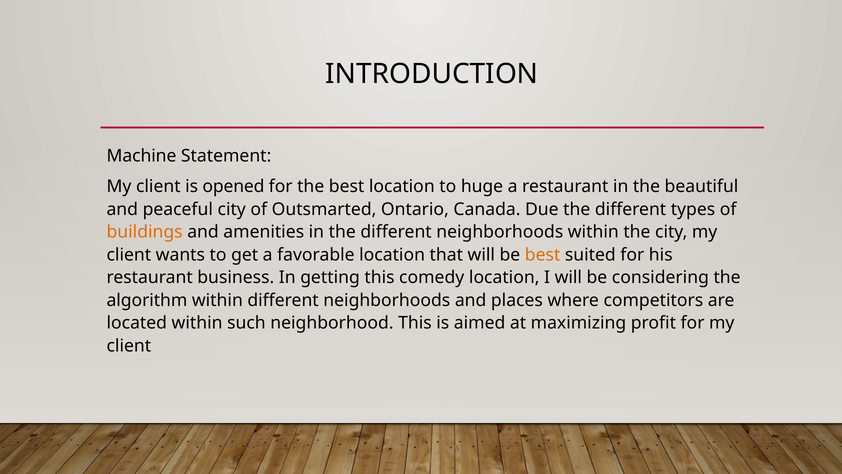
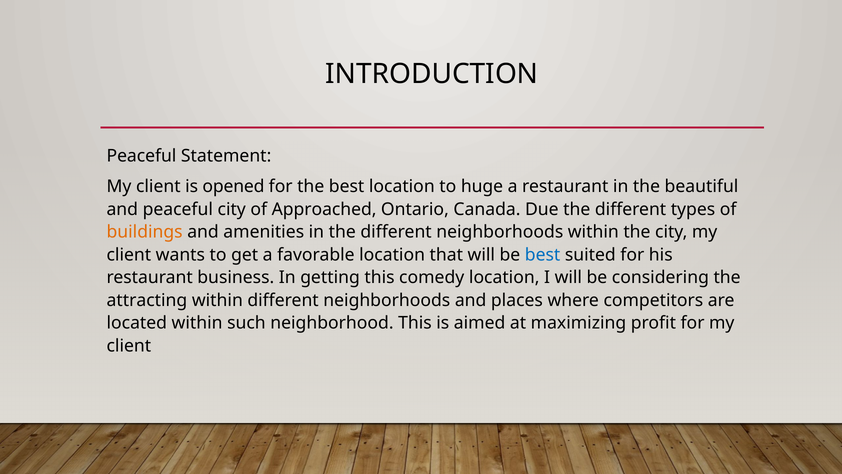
Machine at (141, 156): Machine -> Peaceful
Outsmarted: Outsmarted -> Approached
best at (543, 255) colour: orange -> blue
algorithm: algorithm -> attracting
